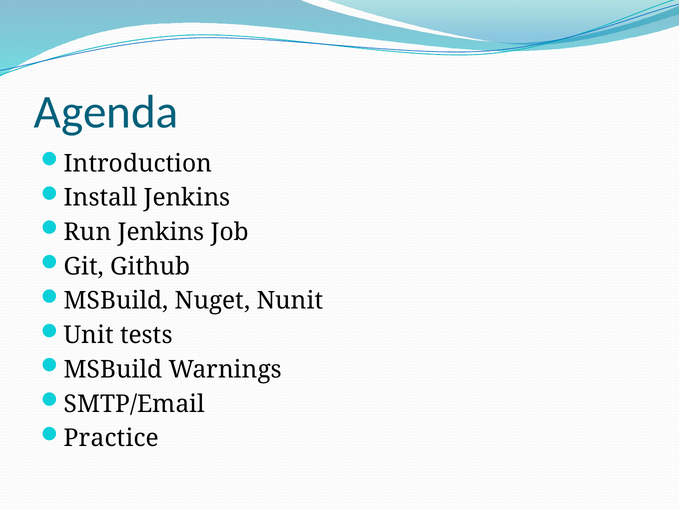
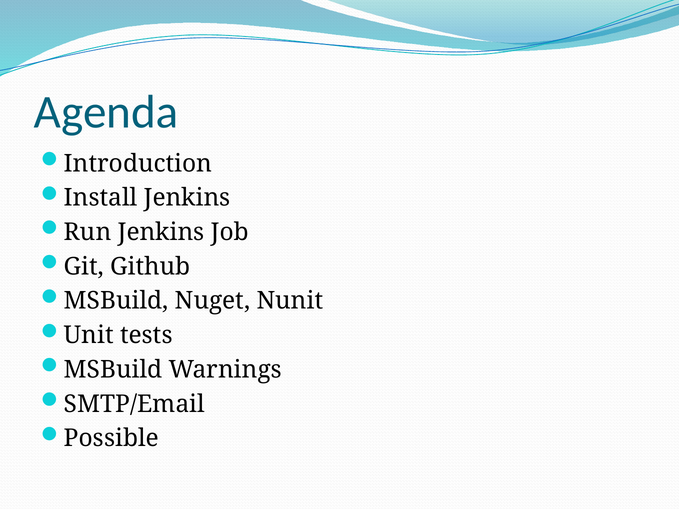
Practice: Practice -> Possible
